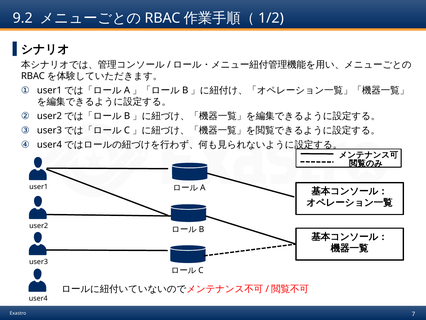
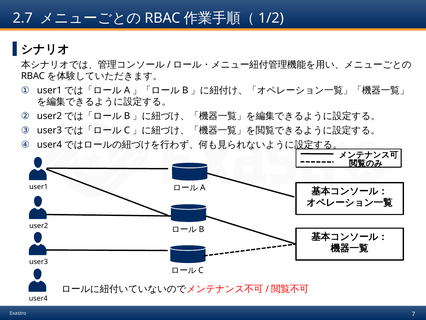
9.2: 9.2 -> 2.7
